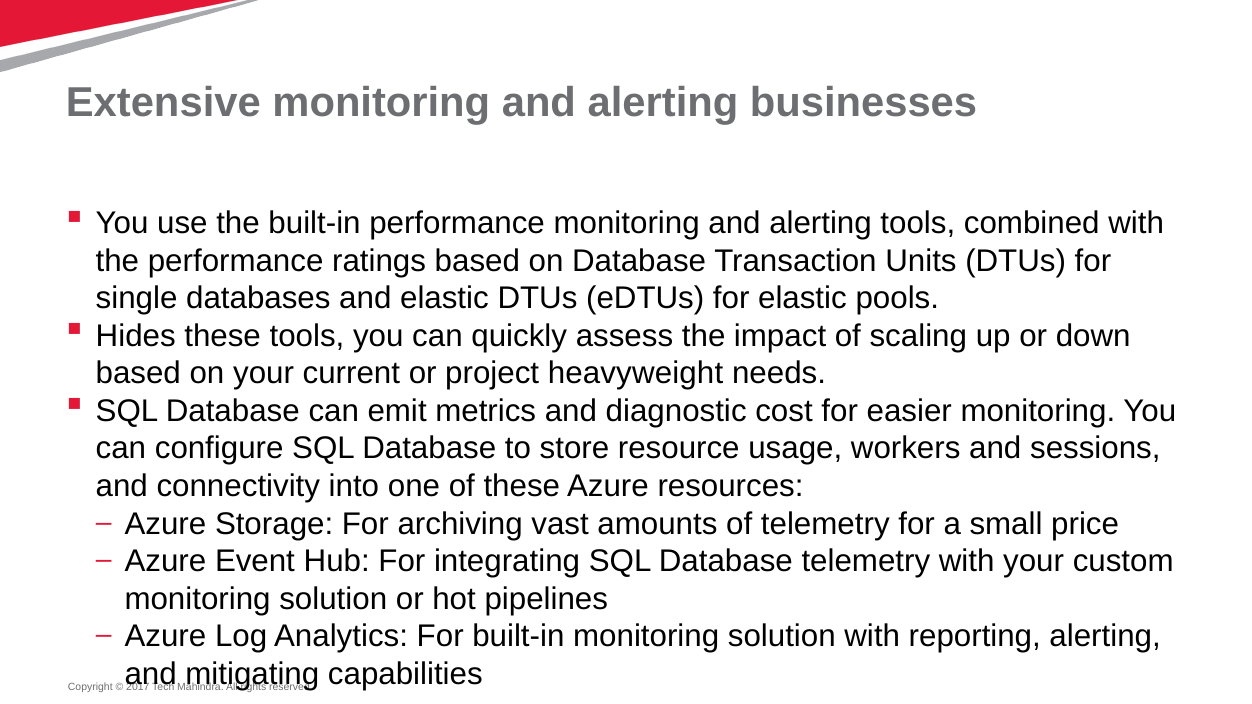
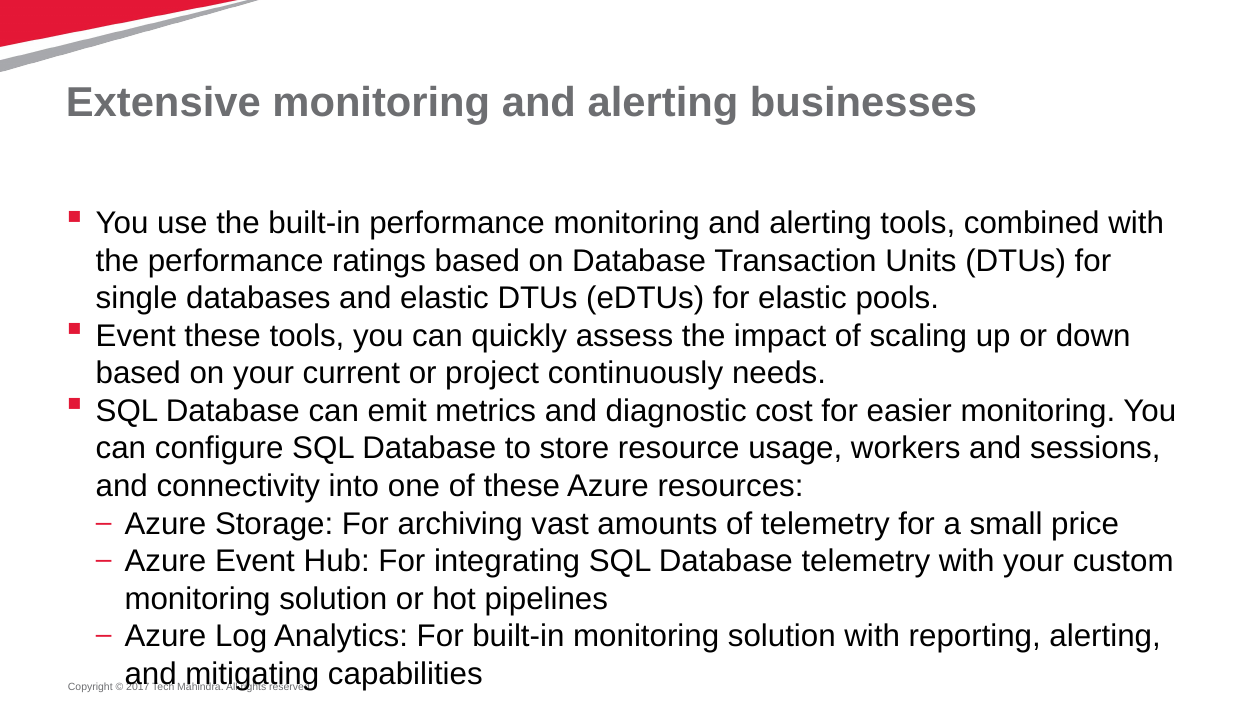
Hides at (136, 336): Hides -> Event
heavyweight: heavyweight -> continuously
